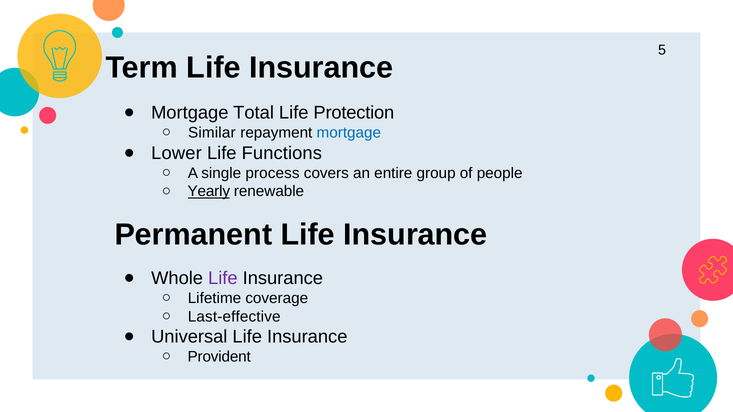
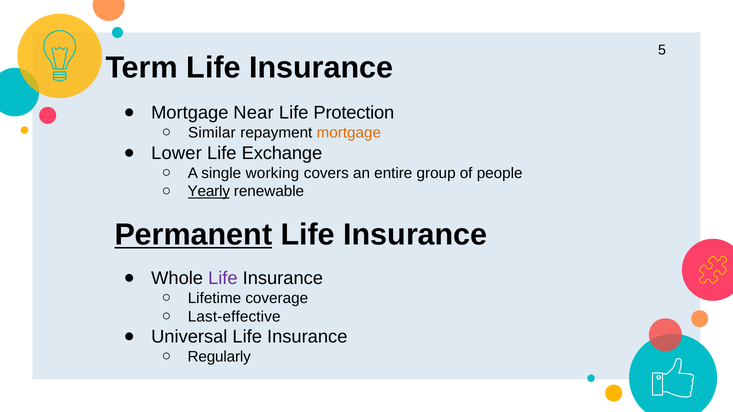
Total: Total -> Near
mortgage at (349, 133) colour: blue -> orange
Functions: Functions -> Exchange
process: process -> working
Permanent underline: none -> present
Provident: Provident -> Regularly
